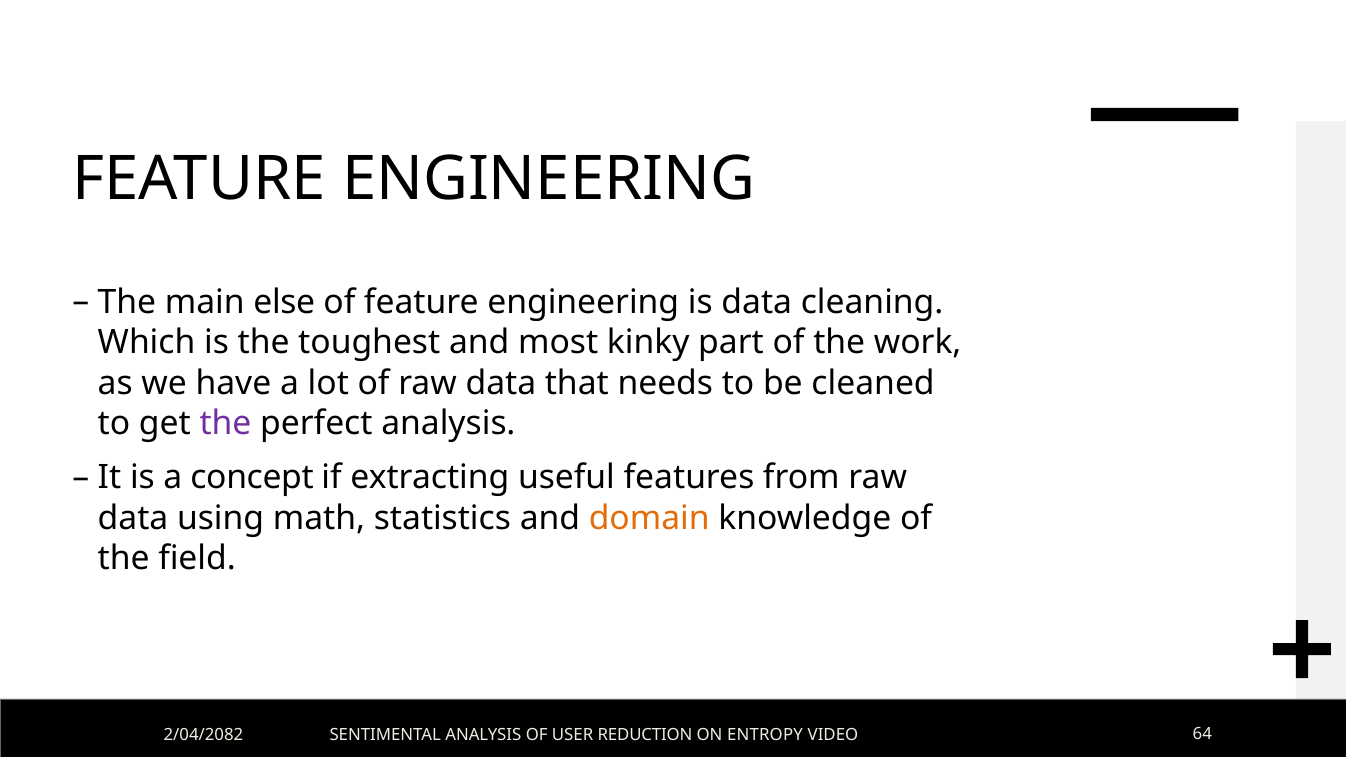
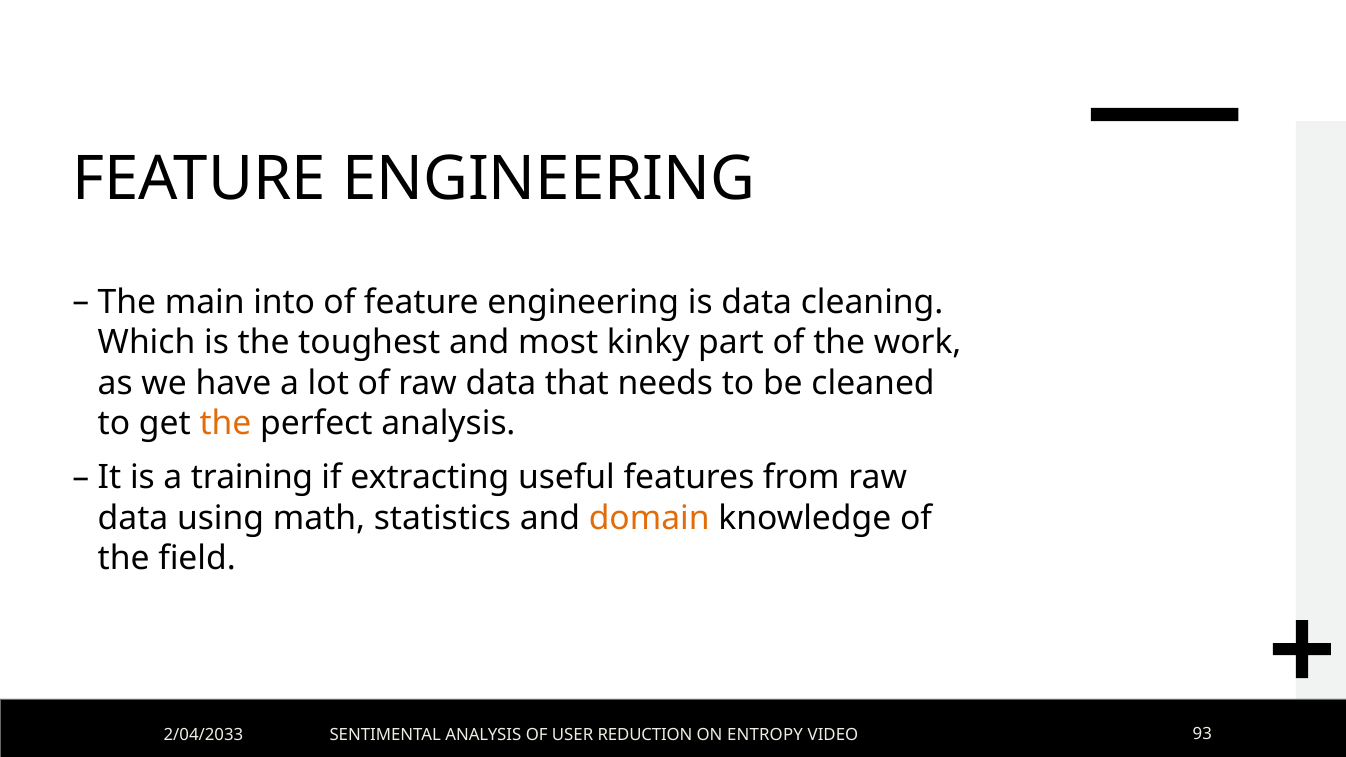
else: else -> into
the at (225, 423) colour: purple -> orange
concept: concept -> training
2/04/2082: 2/04/2082 -> 2/04/2033
64: 64 -> 93
